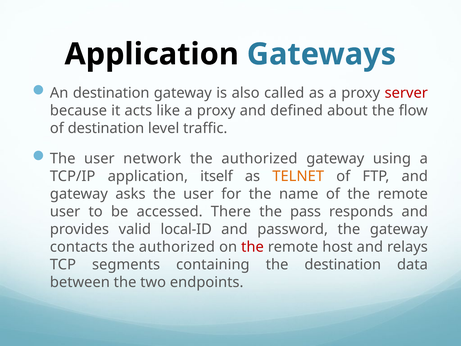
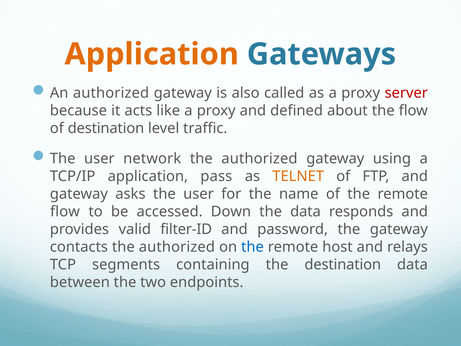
Application at (152, 54) colour: black -> orange
An destination: destination -> authorized
itself: itself -> pass
user at (65, 212): user -> flow
There: There -> Down
the pass: pass -> data
local-ID: local-ID -> filter-ID
the at (253, 247) colour: red -> blue
